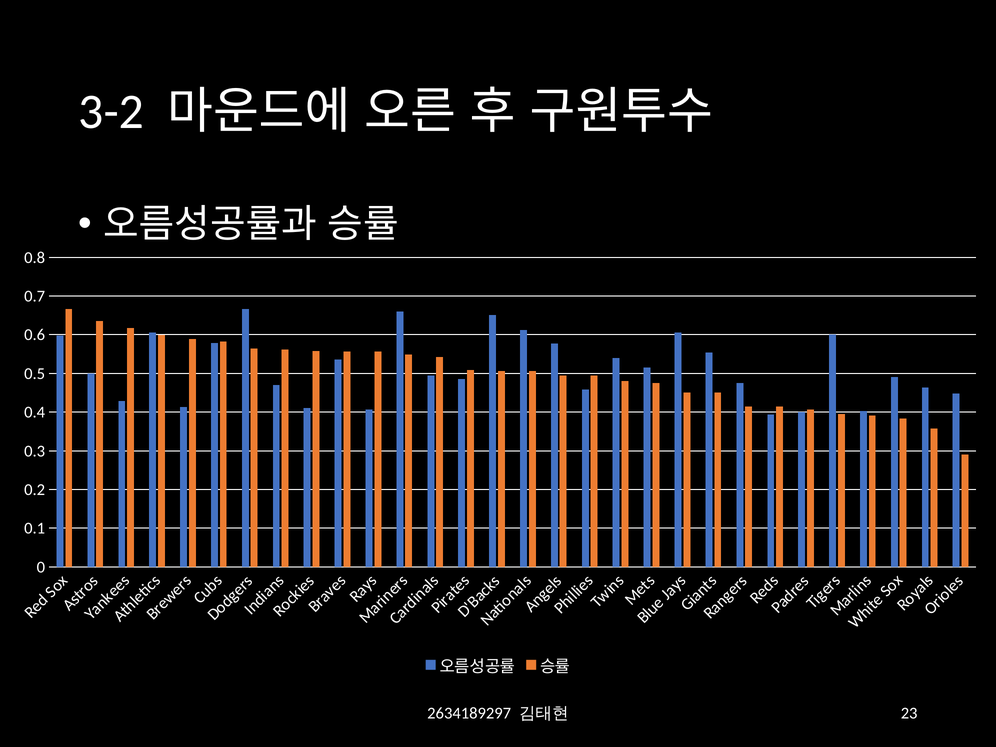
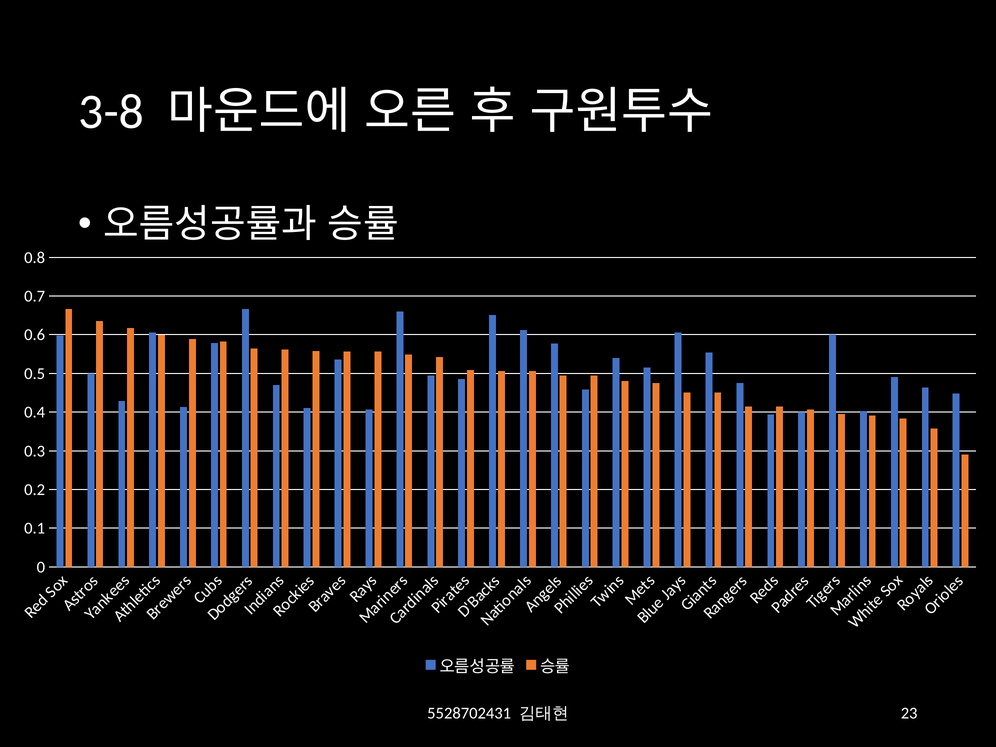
3-2: 3-2 -> 3-8
2634189297: 2634189297 -> 5528702431
